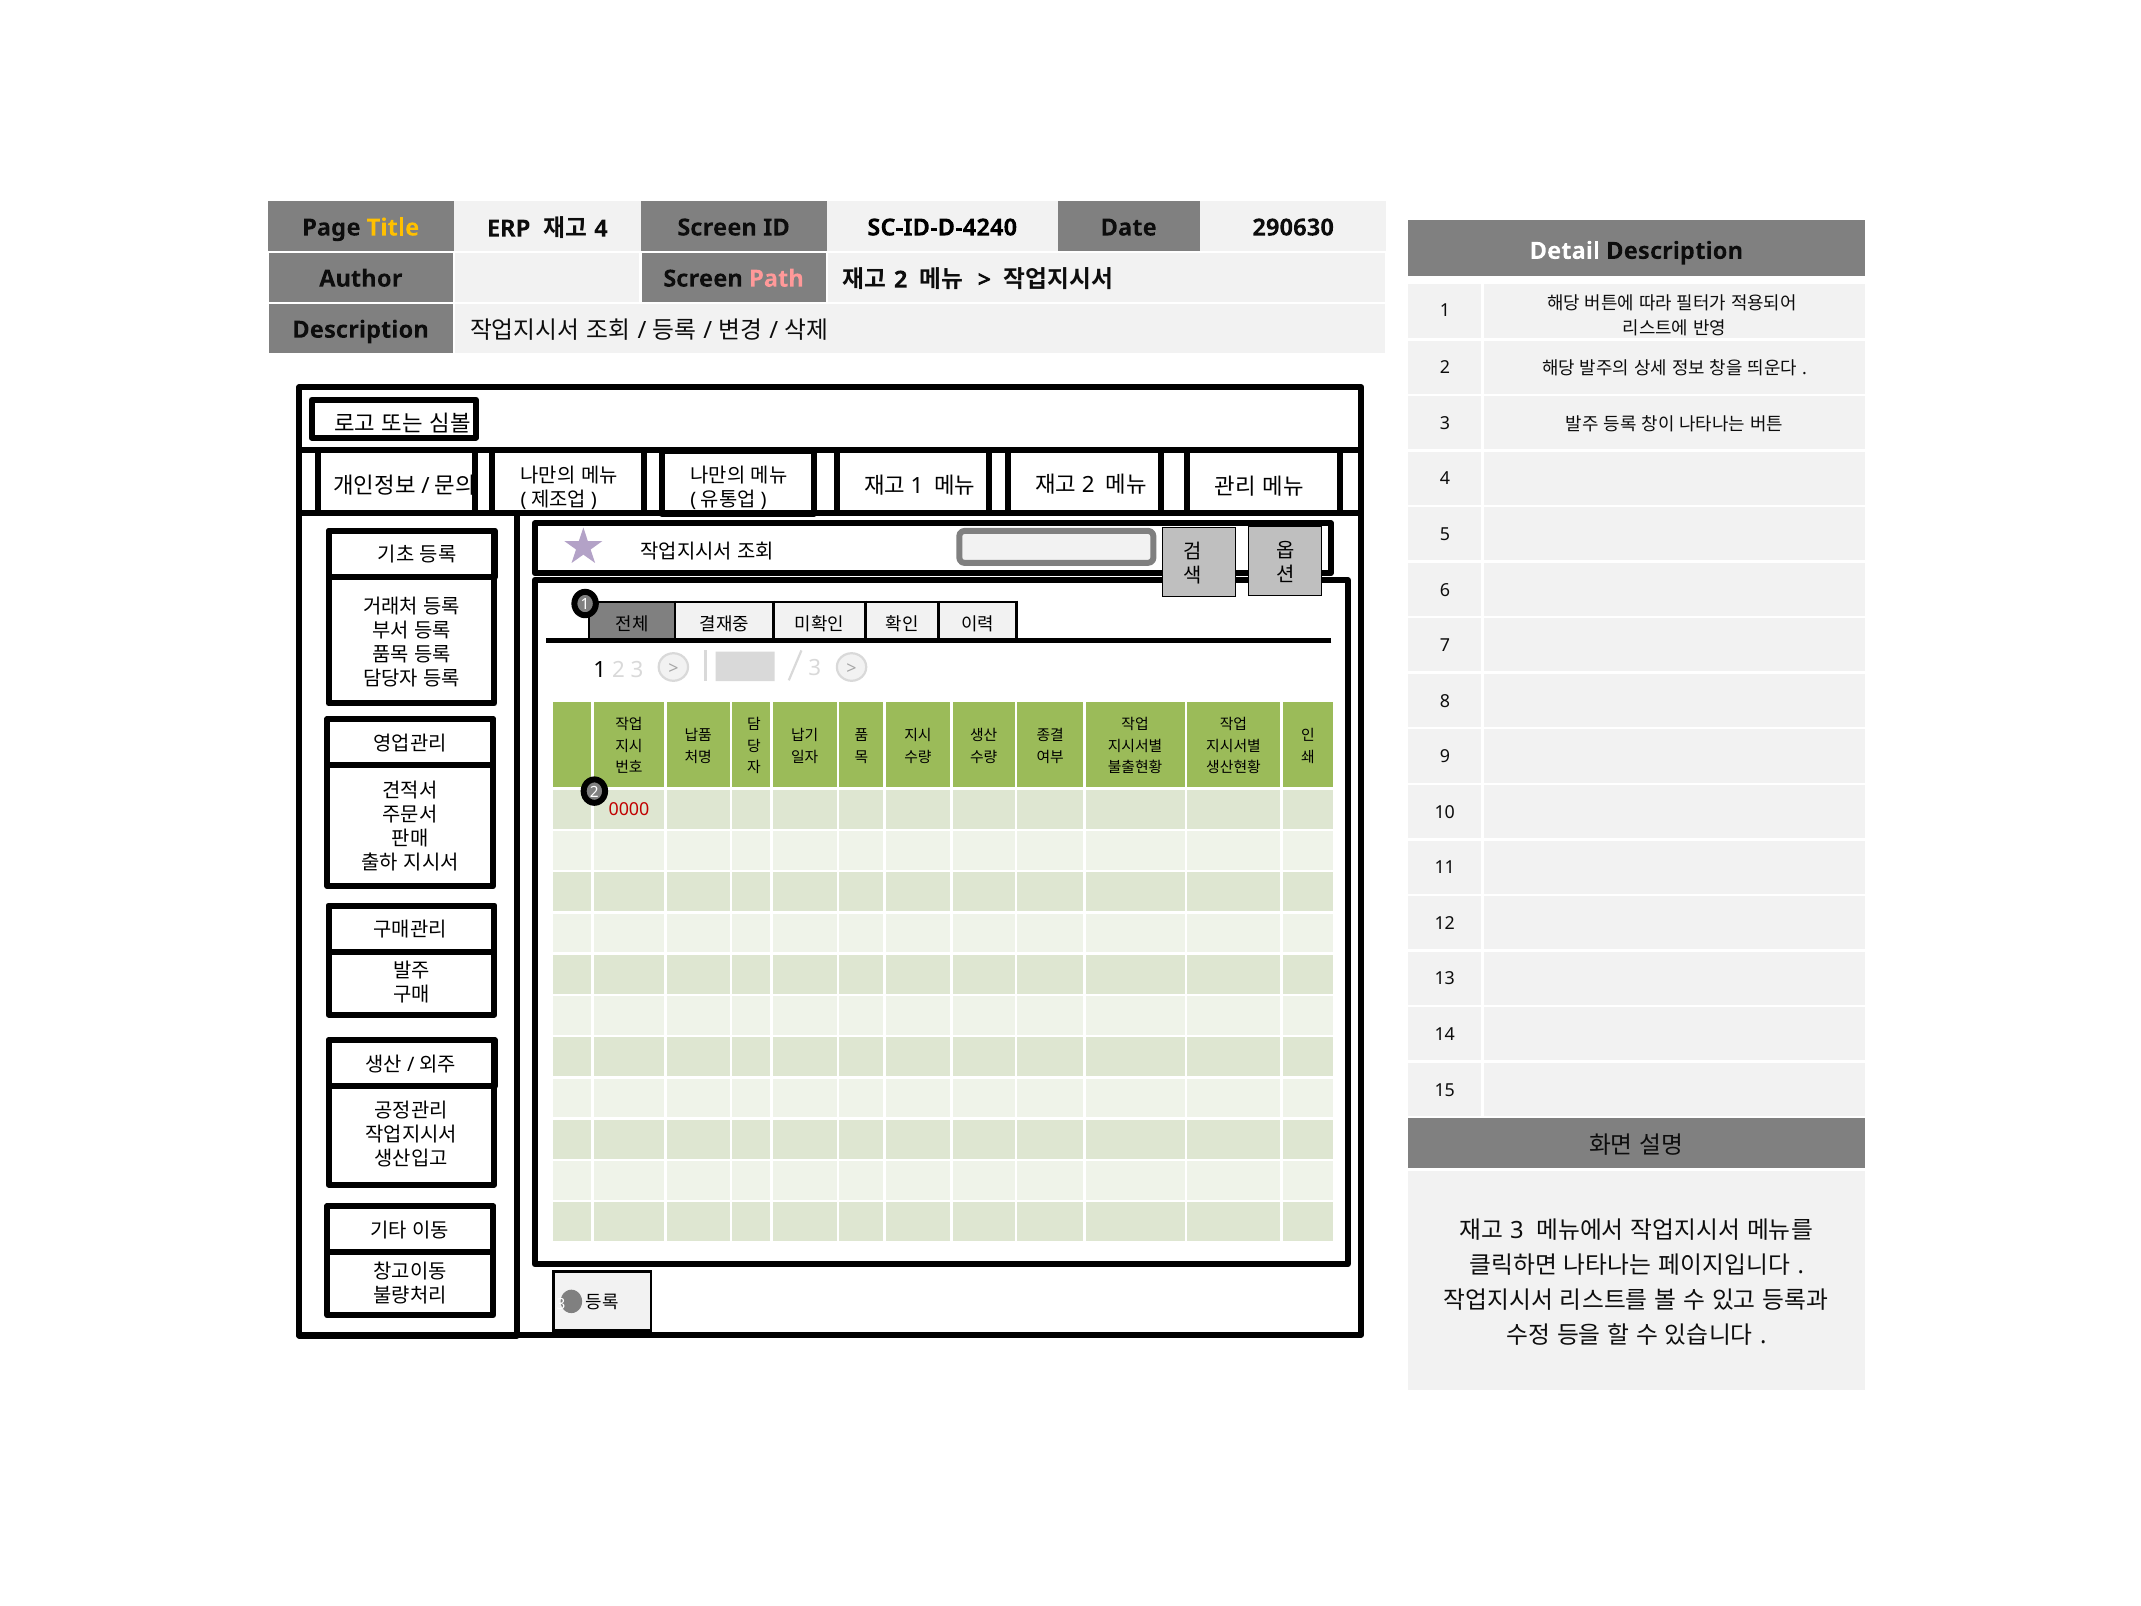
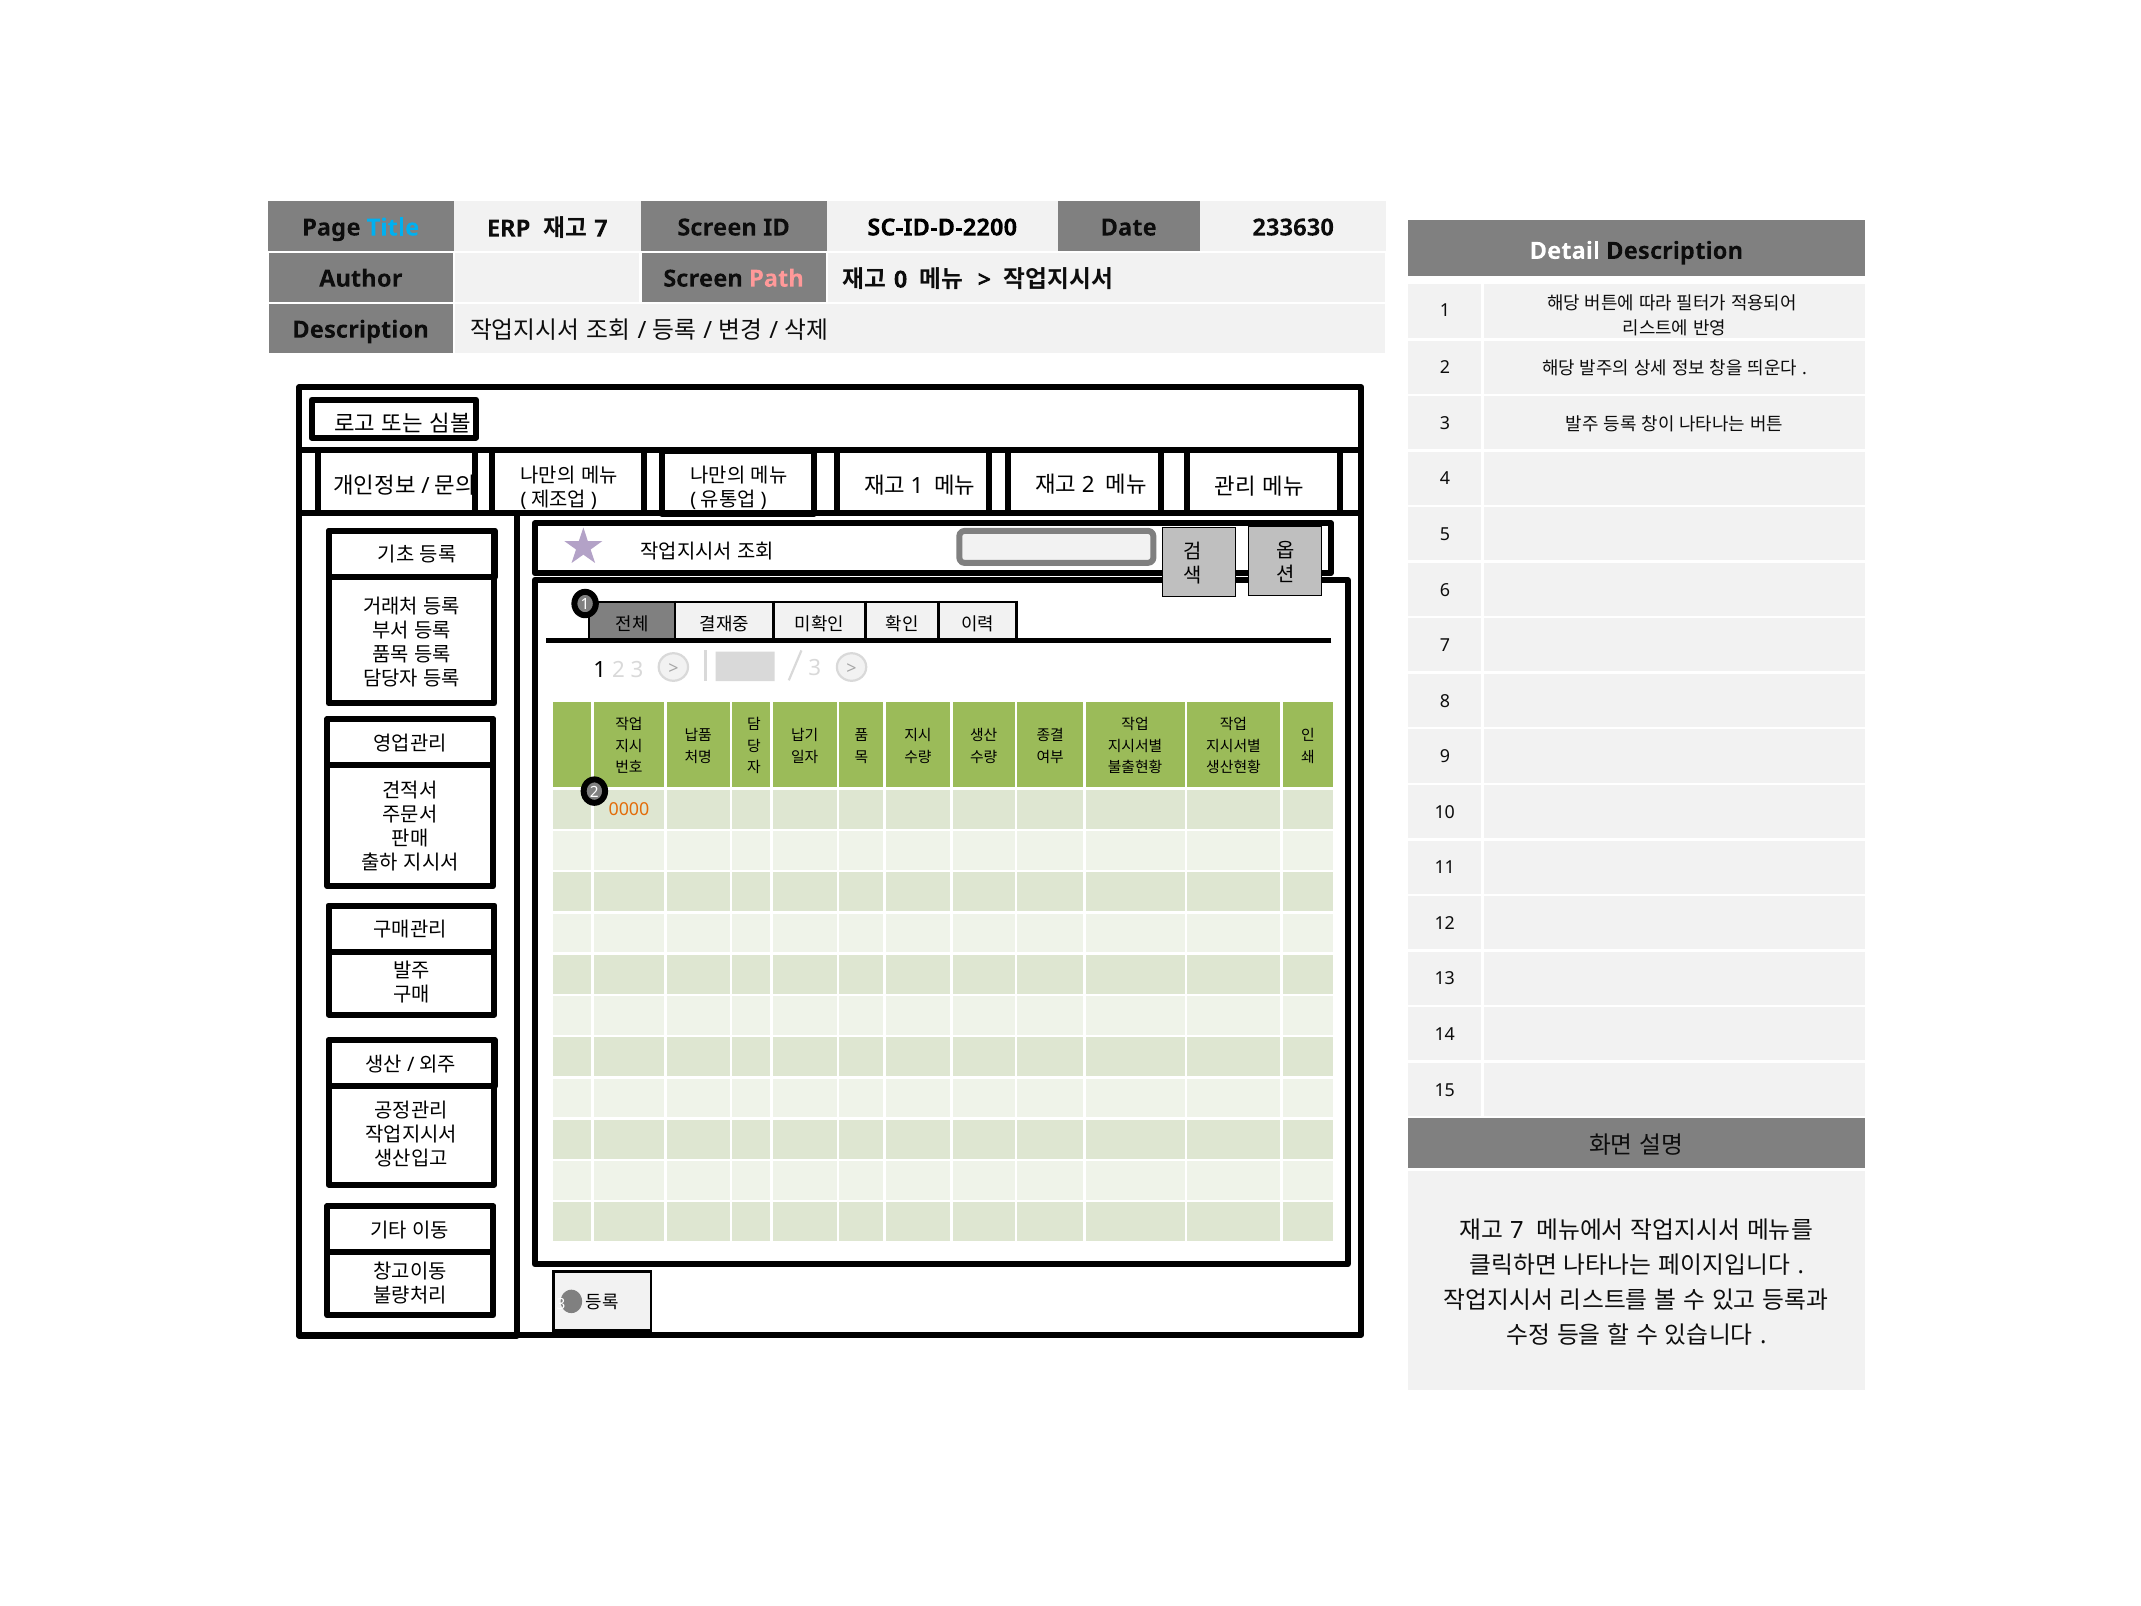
Title colour: yellow -> light blue
4 at (601, 229): 4 -> 7
SC-ID-D-4240: SC-ID-D-4240 -> SC-ID-D-2200
290630: 290630 -> 233630
2 at (901, 280): 2 -> 0
0000 colour: red -> orange
3 at (1517, 1230): 3 -> 7
